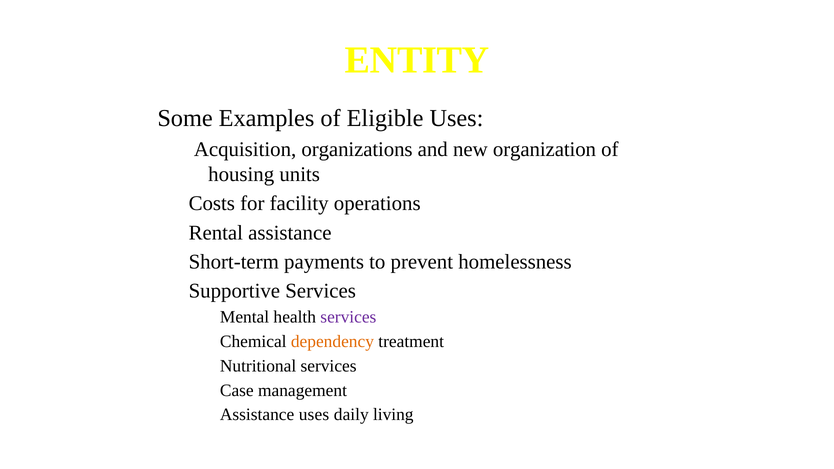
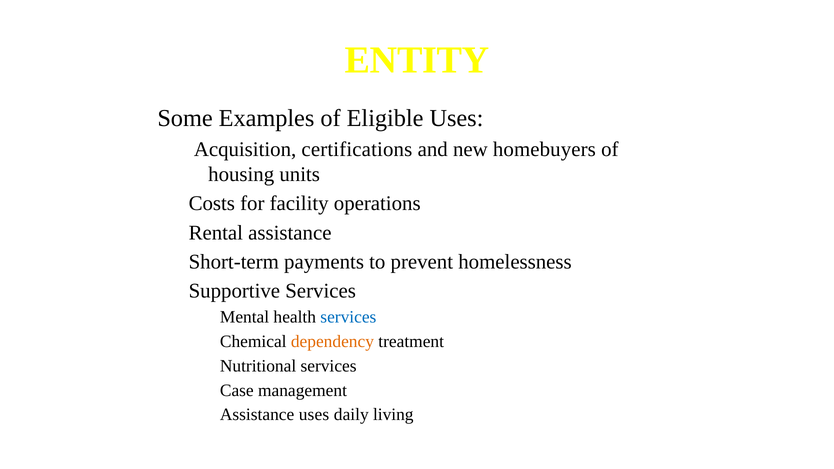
organizations: organizations -> certifications
organization: organization -> homebuyers
services at (348, 317) colour: purple -> blue
